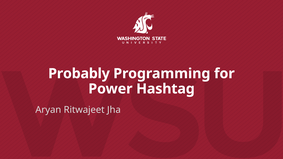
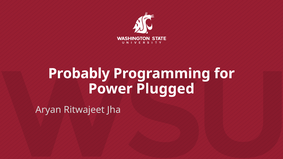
Hashtag: Hashtag -> Plugged
